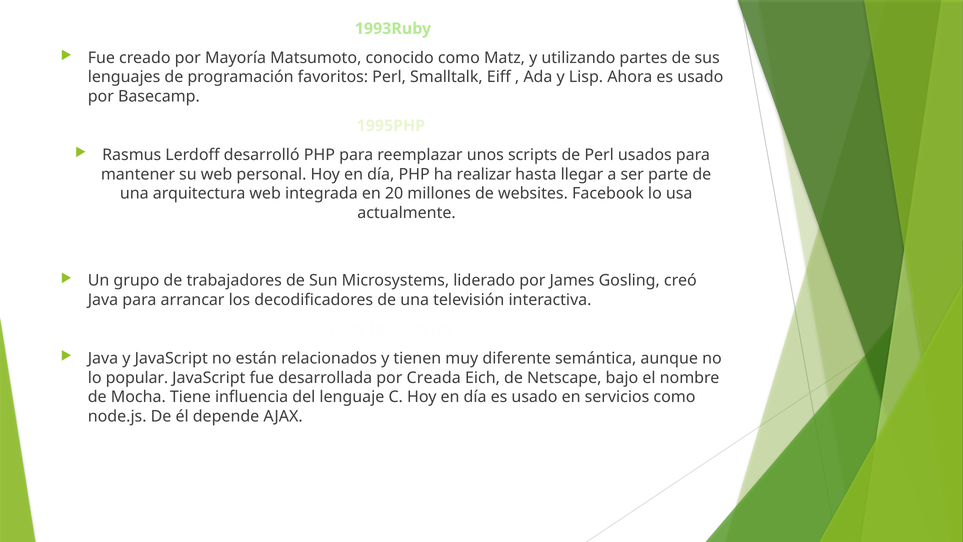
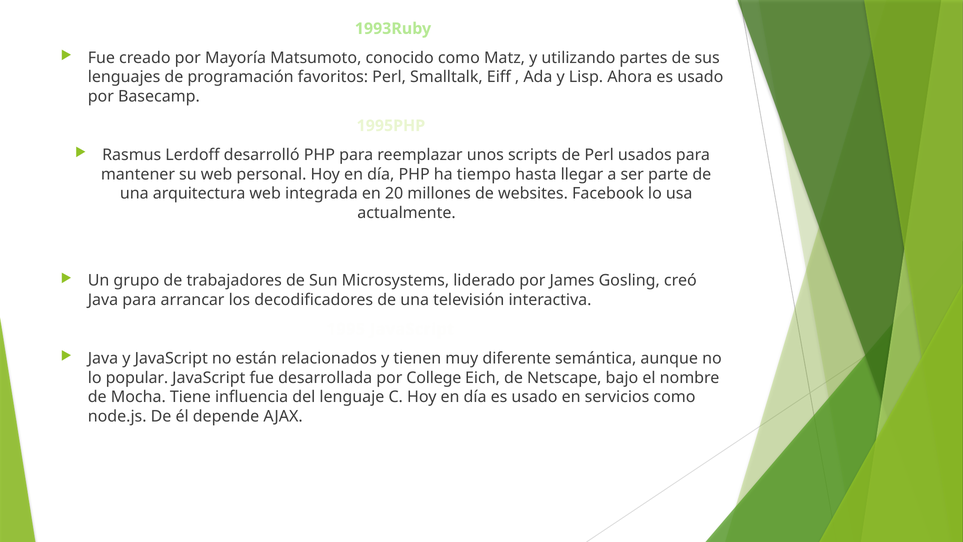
realizar: realizar -> tiempo
Creada: Creada -> College
